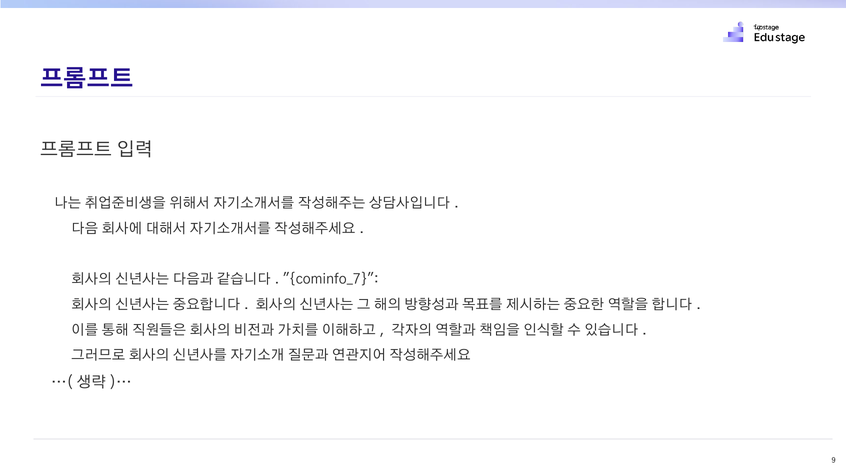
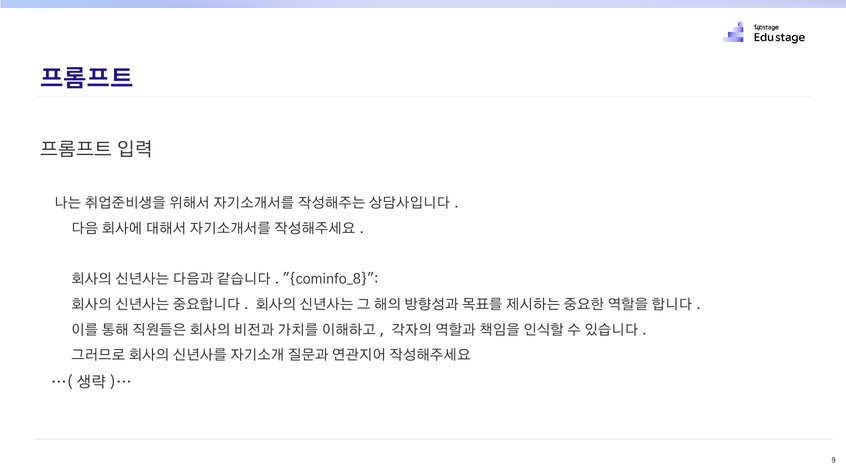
cominfo_7: cominfo_7 -> cominfo_8
